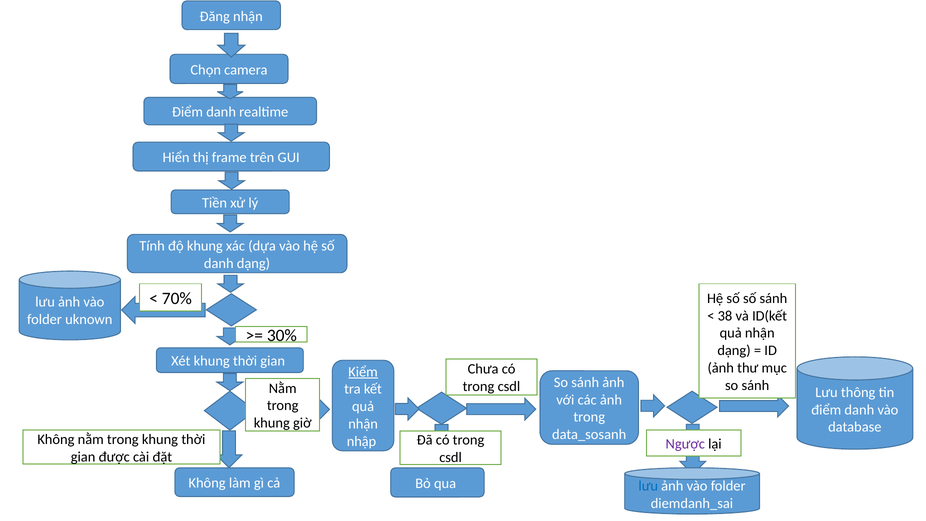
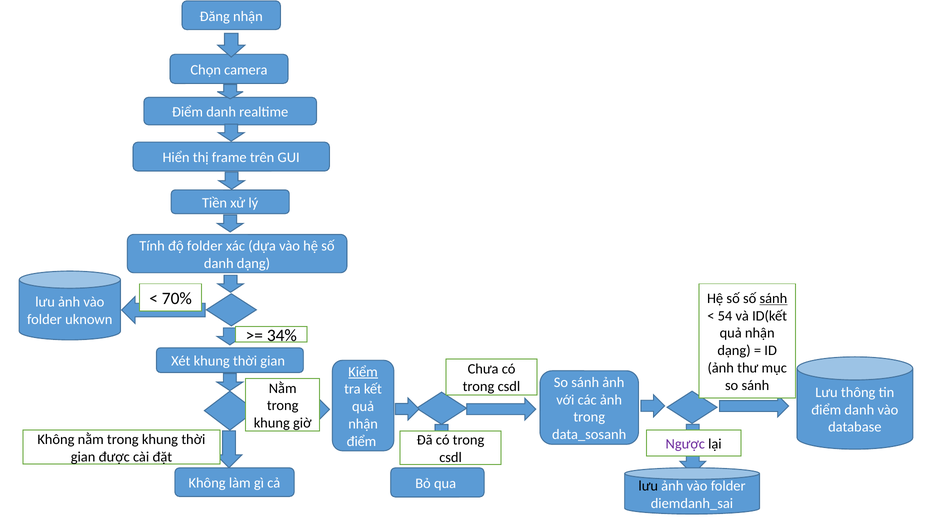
độ khung: khung -> folder
sánh at (773, 298) underline: none -> present
38: 38 -> 54
30%: 30% -> 34%
nhập at (361, 441): nhập -> điểm
lưu at (648, 486) colour: blue -> black
